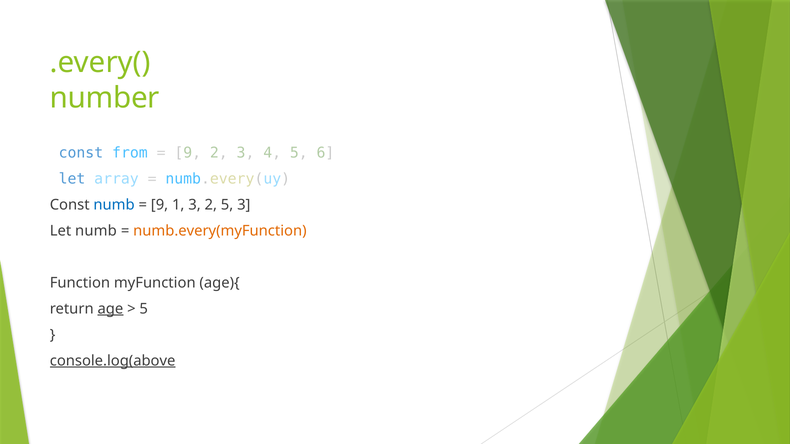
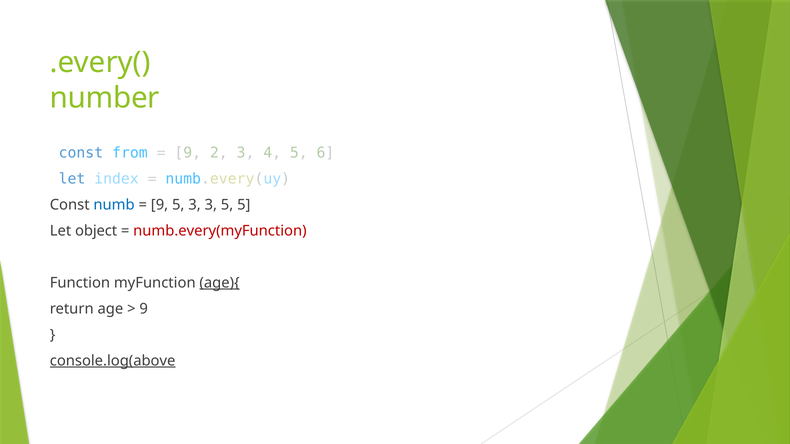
array: array -> index
9 1: 1 -> 5
3 2: 2 -> 3
5 3: 3 -> 5
Let numb: numb -> object
numb.every(myFunction colour: orange -> red
age){ underline: none -> present
age underline: present -> none
5 at (144, 309): 5 -> 9
